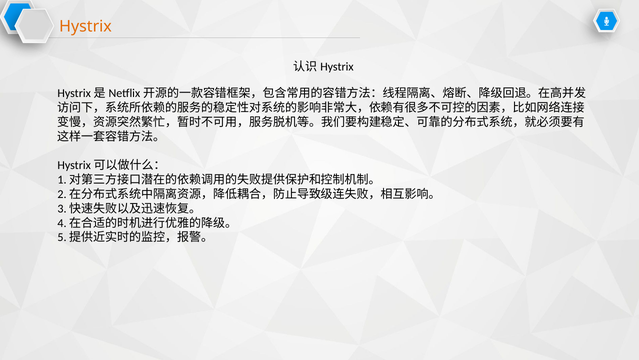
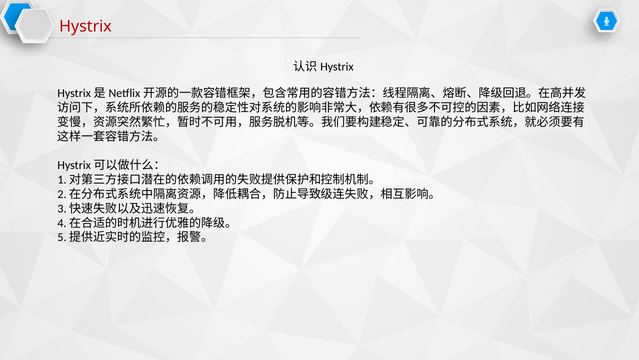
Hystrix colour: orange -> red
